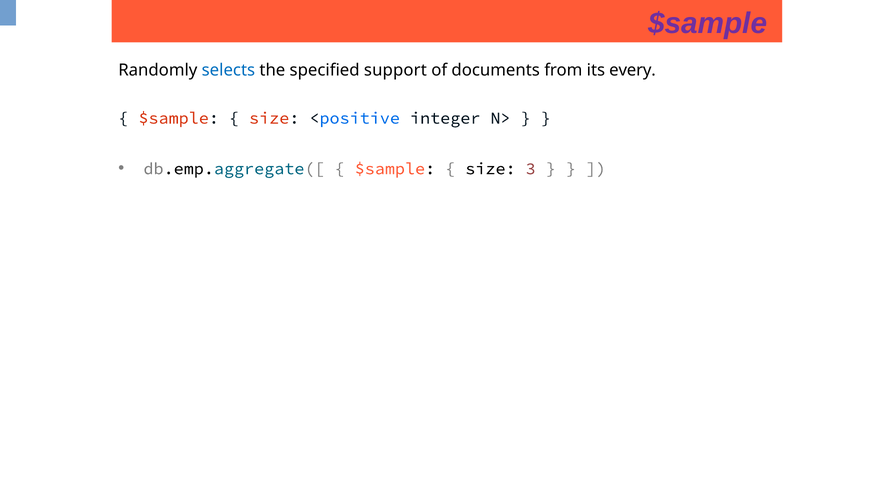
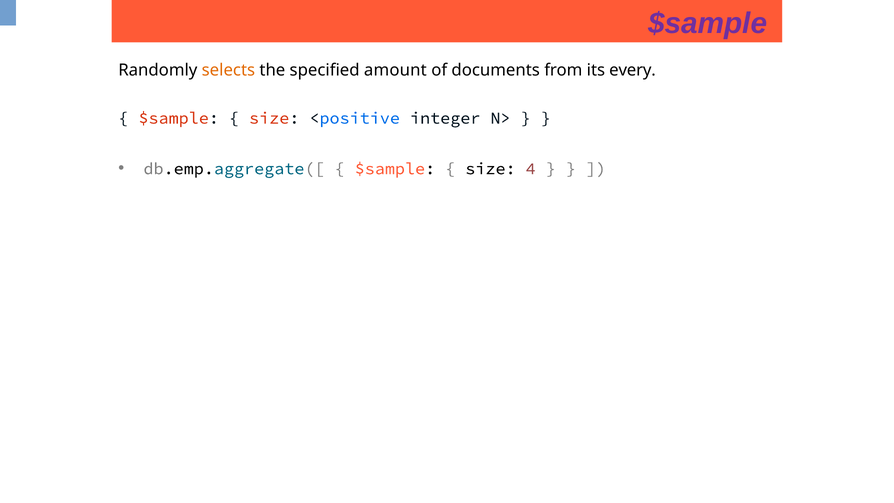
selects colour: blue -> orange
support: support -> amount
3: 3 -> 4
